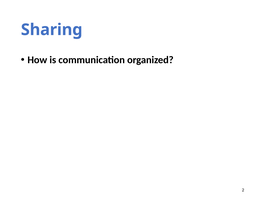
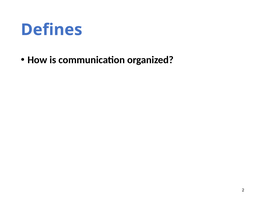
Sharing: Sharing -> Defines
